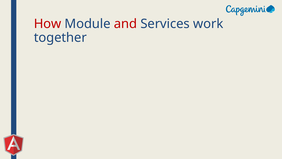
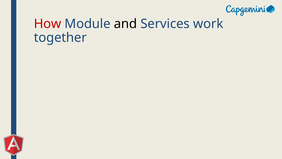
and colour: red -> black
